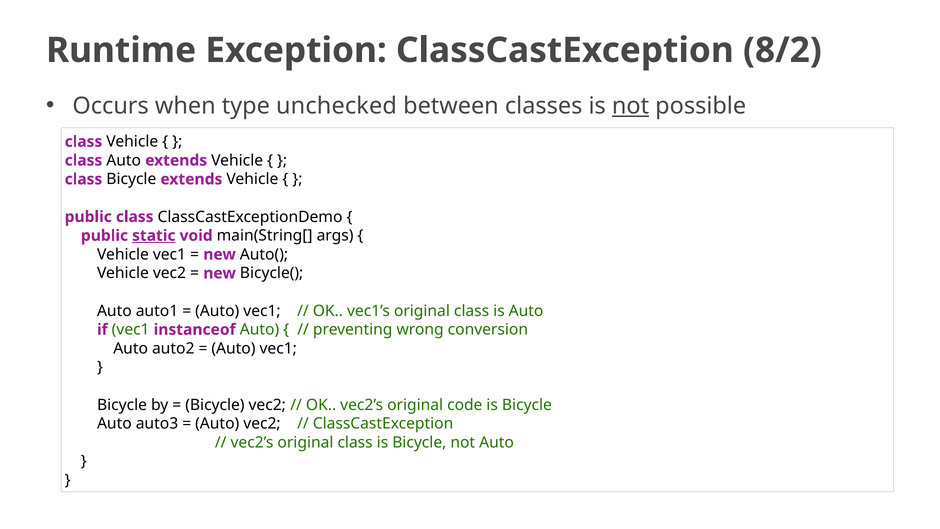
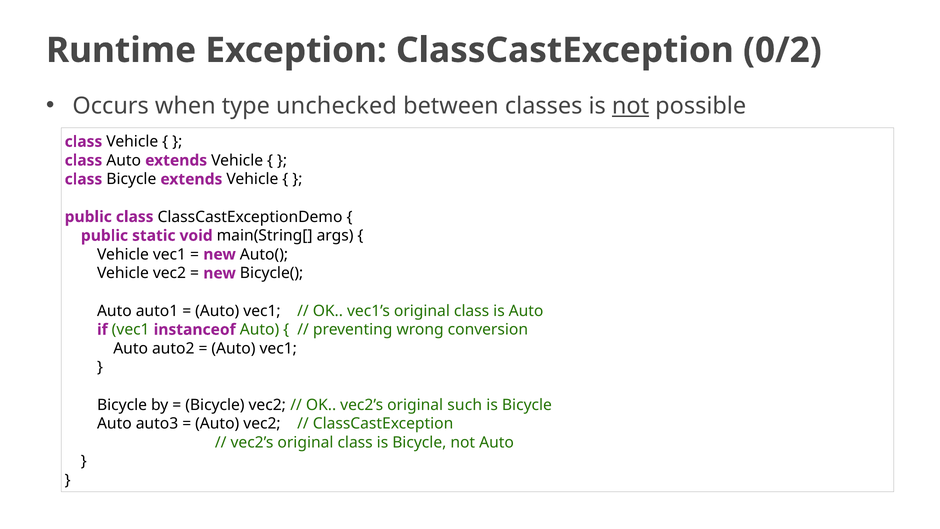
8/2: 8/2 -> 0/2
static underline: present -> none
code: code -> such
